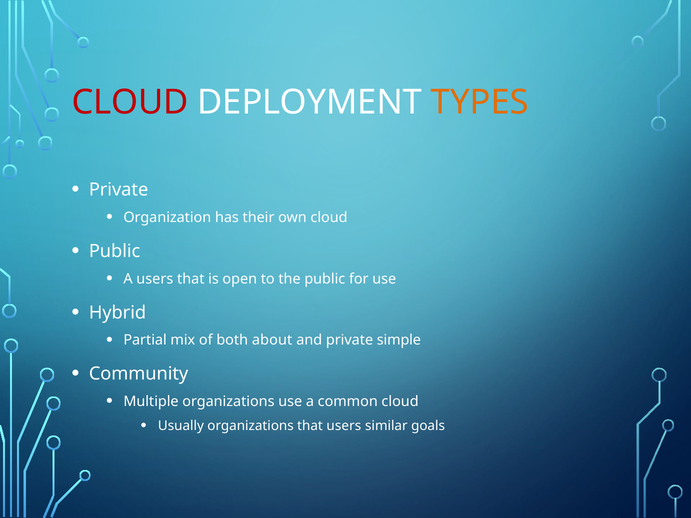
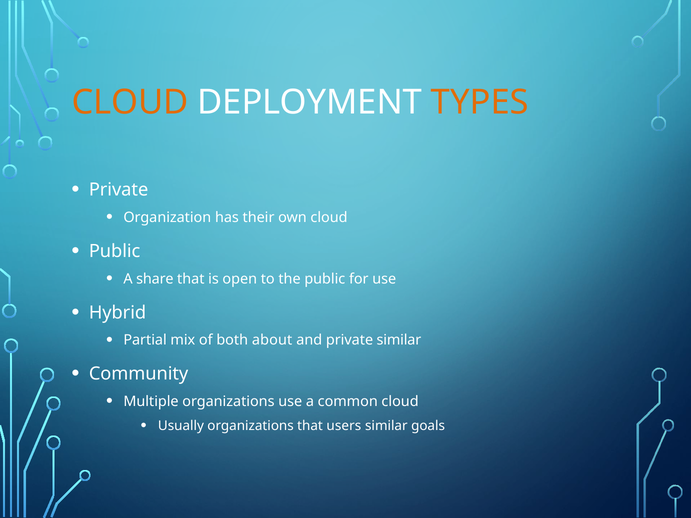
CLOUD at (130, 102) colour: red -> orange
A users: users -> share
private simple: simple -> similar
